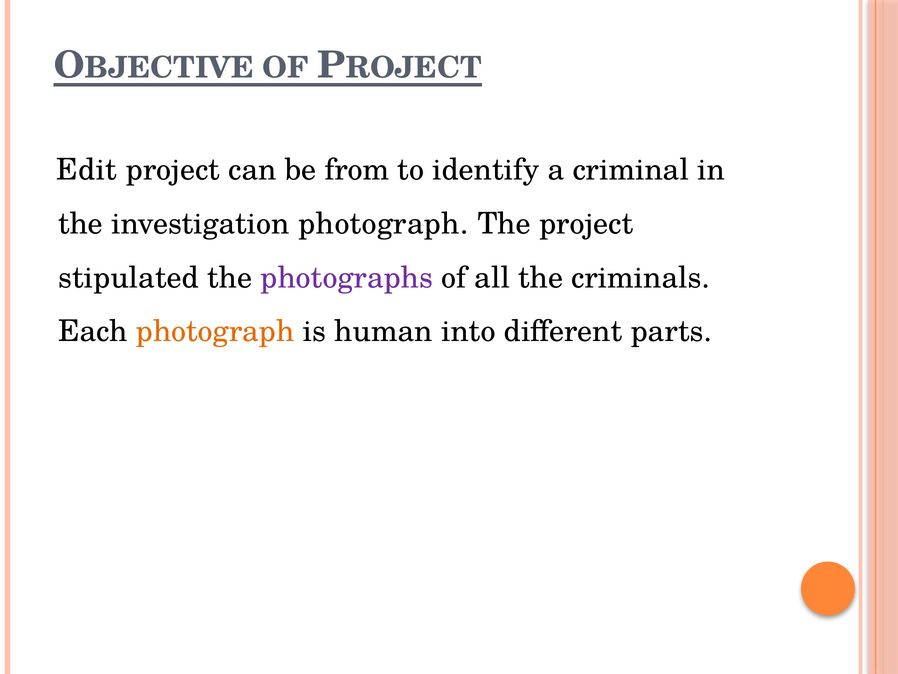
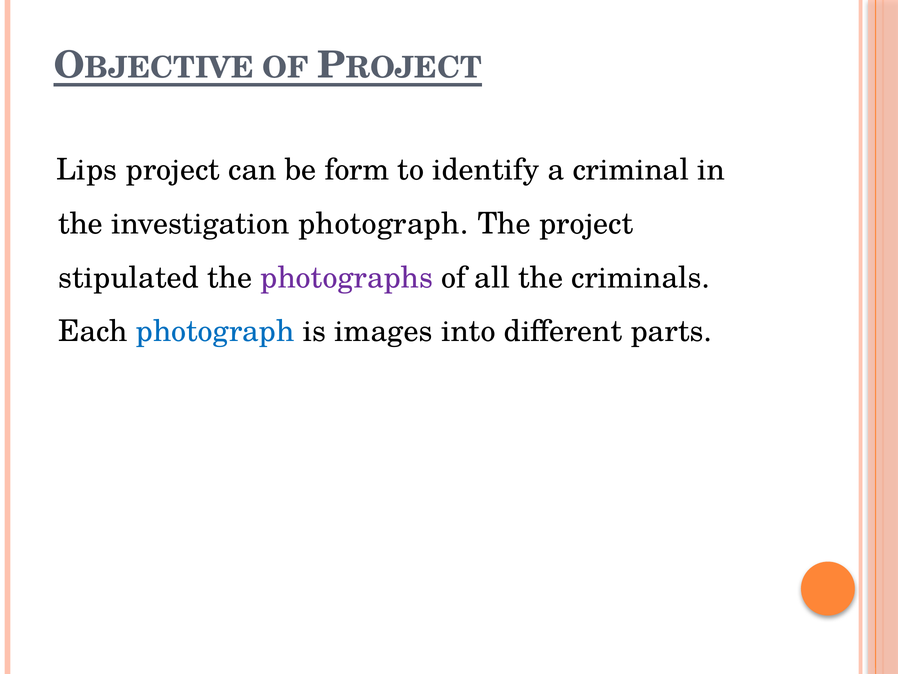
Edit: Edit -> Lips
from: from -> form
photograph at (215, 331) colour: orange -> blue
human: human -> images
